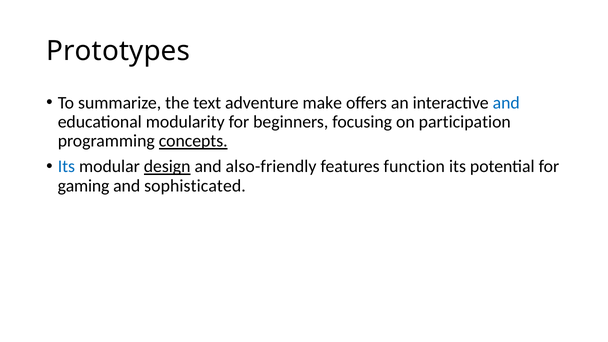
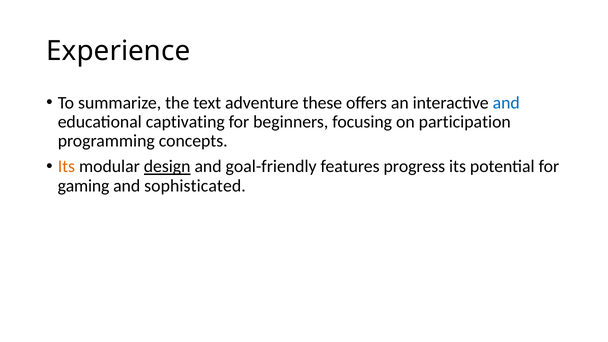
Prototypes: Prototypes -> Experience
make: make -> these
modularity: modularity -> captivating
concepts underline: present -> none
Its at (66, 167) colour: blue -> orange
also-friendly: also-friendly -> goal-friendly
function: function -> progress
